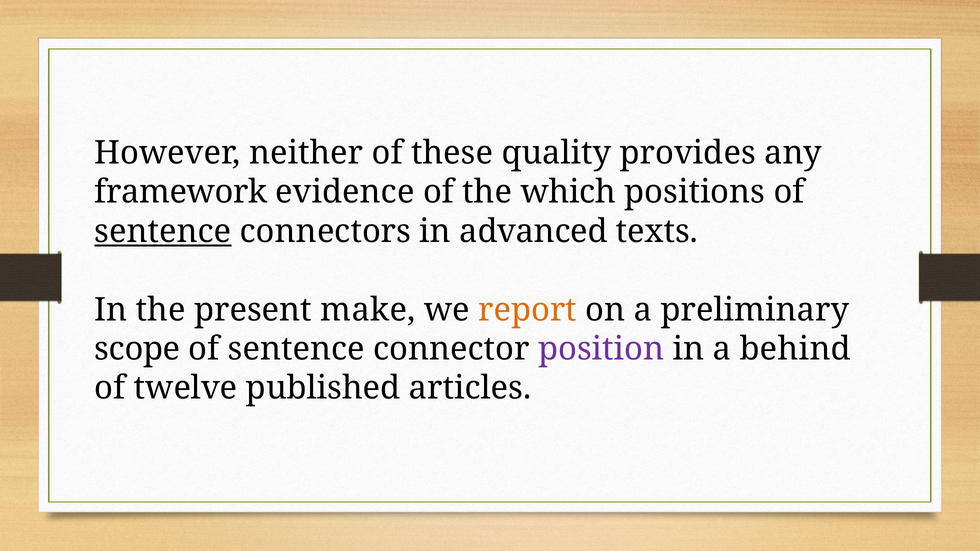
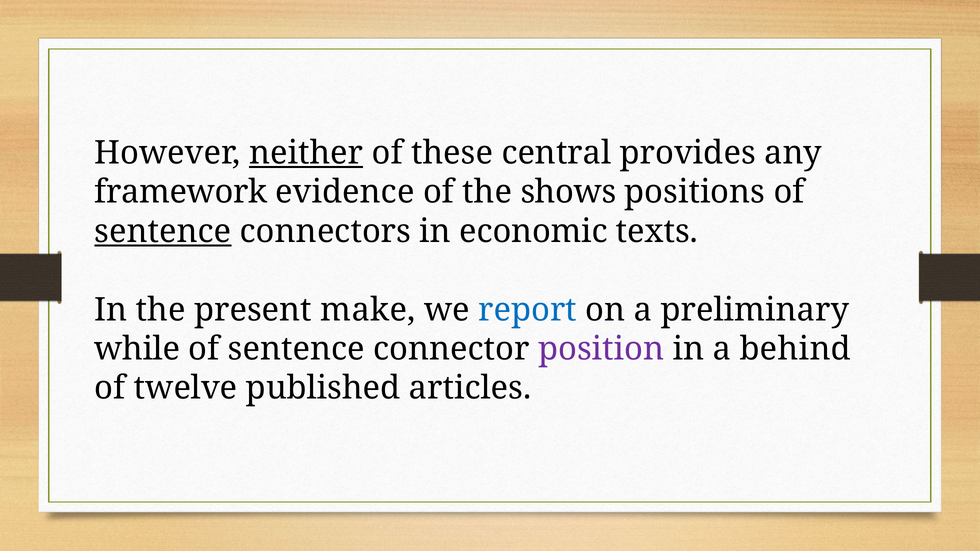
neither underline: none -> present
quality: quality -> central
which: which -> shows
advanced: advanced -> economic
report colour: orange -> blue
scope: scope -> while
